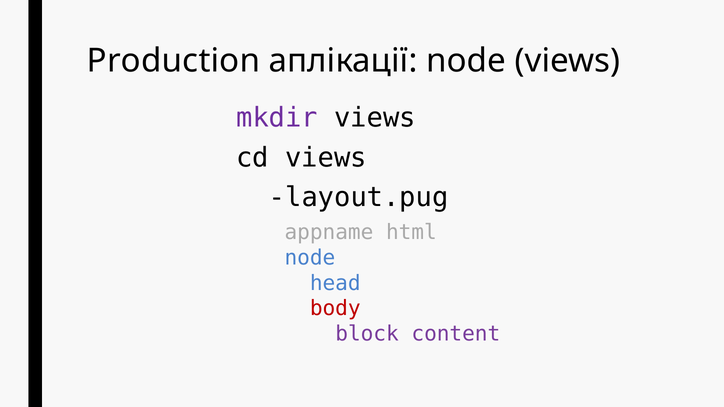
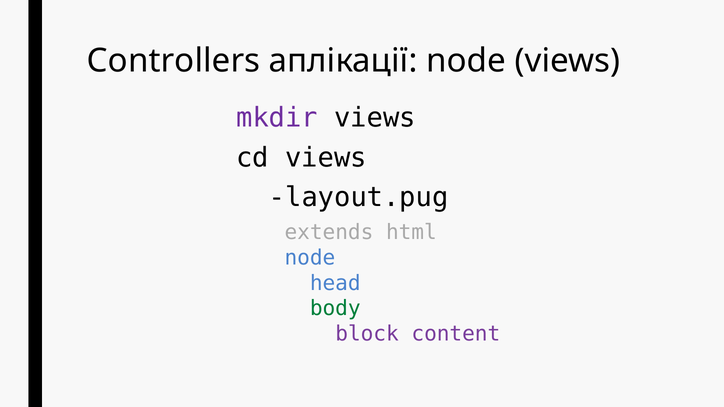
Production: Production -> Controllers
appname: appname -> extends
body colour: red -> green
